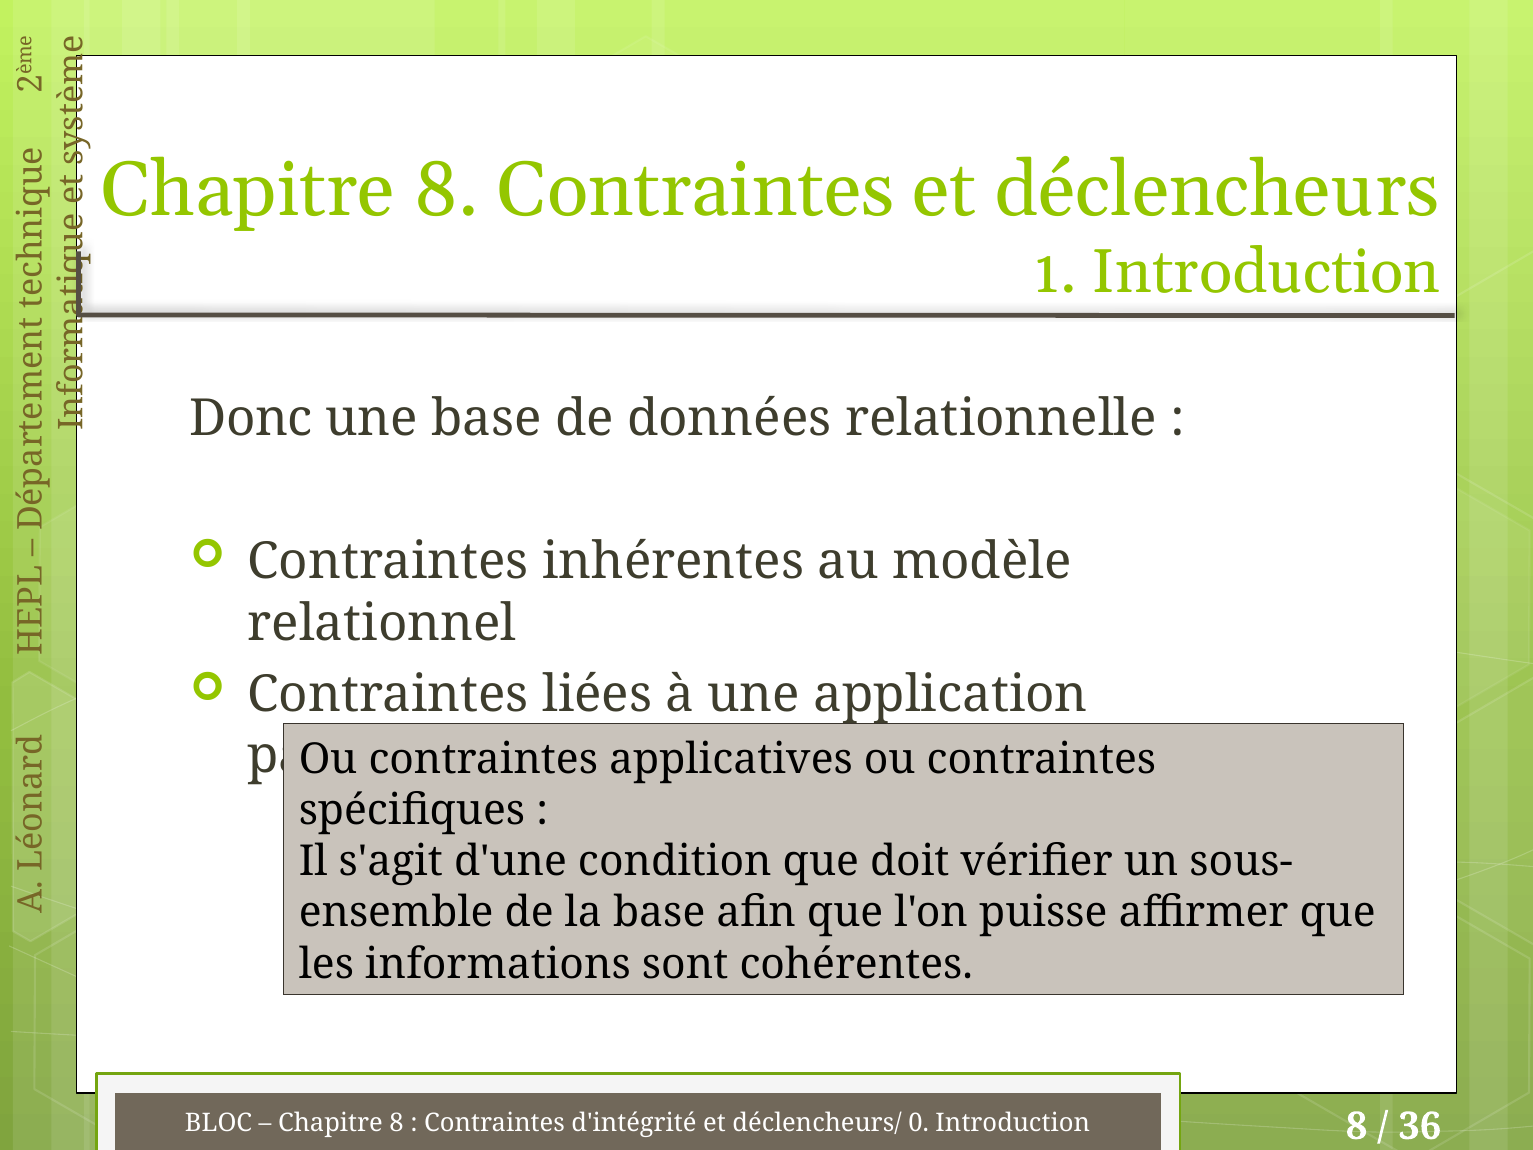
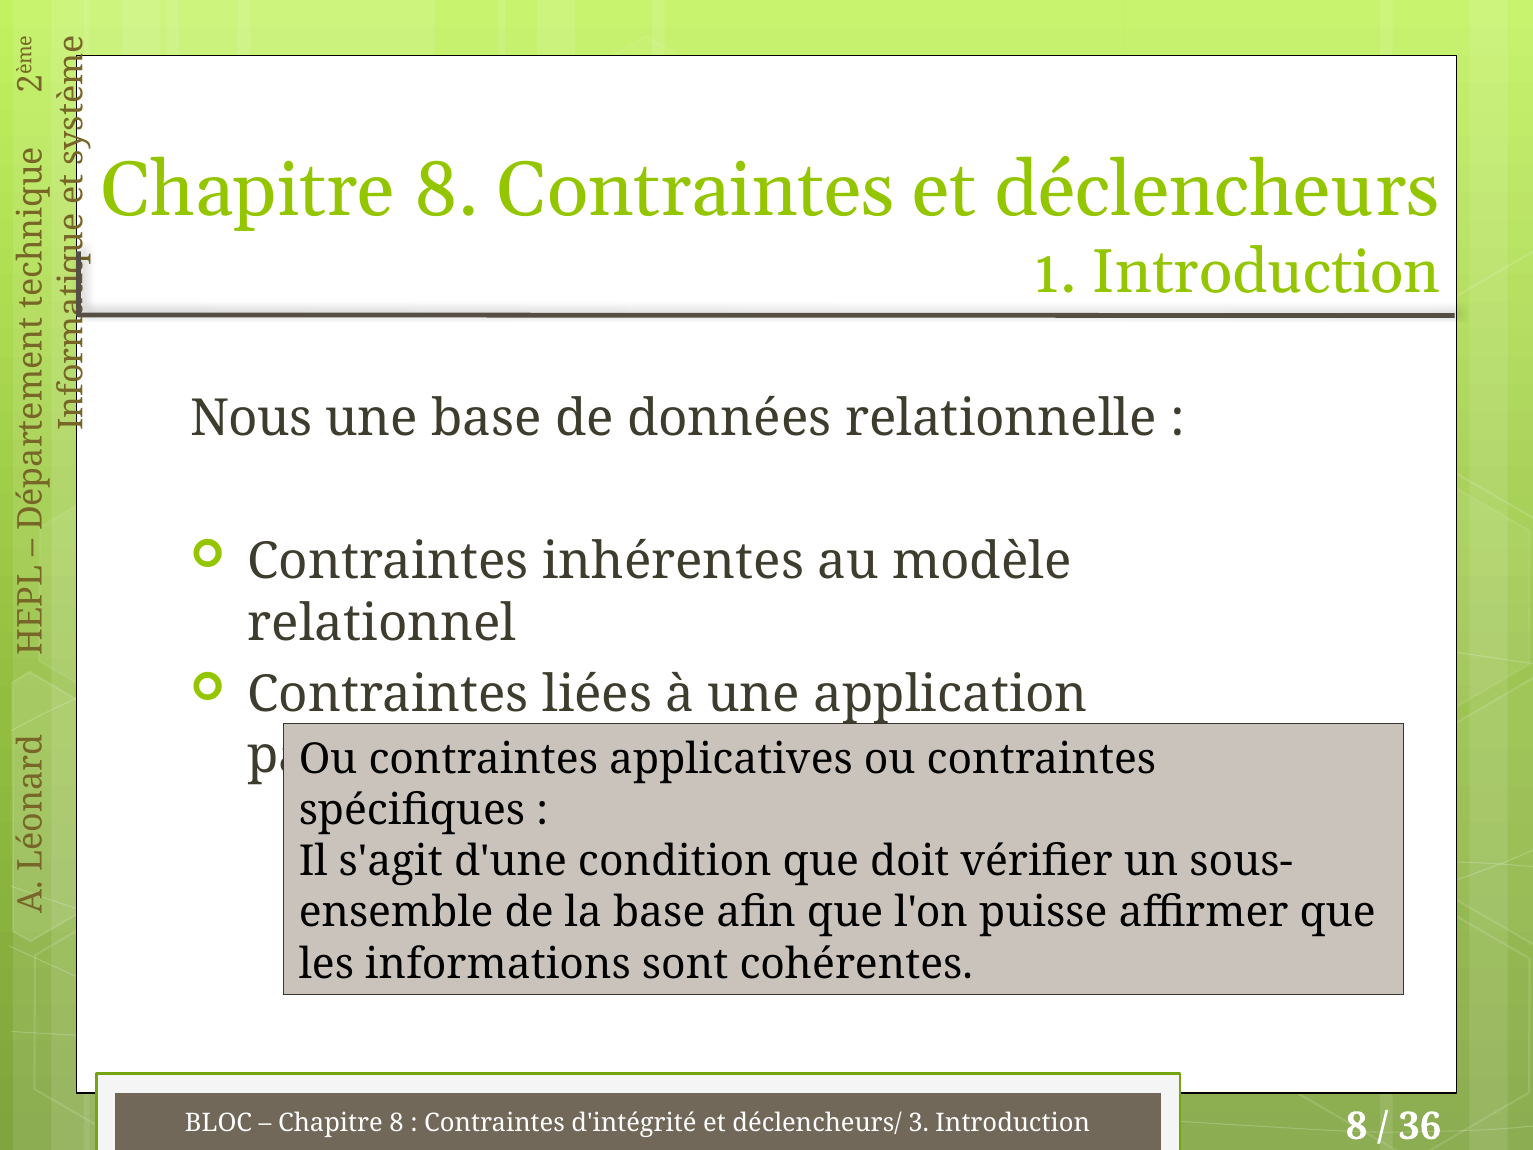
Donc: Donc -> Nous
0: 0 -> 3
